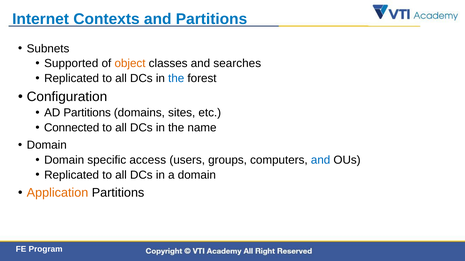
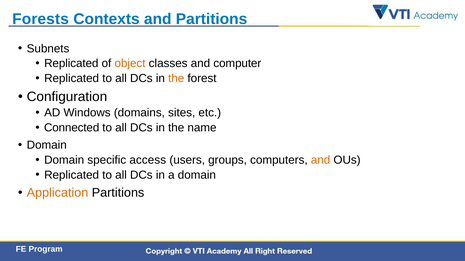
Internet: Internet -> Forests
Supported at (71, 64): Supported -> Replicated
searches: searches -> computer
the at (176, 79) colour: blue -> orange
AD Partitions: Partitions -> Windows
and at (321, 160) colour: blue -> orange
